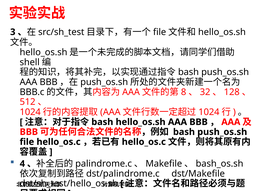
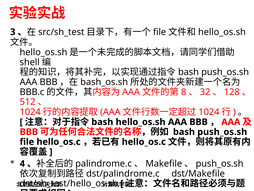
push_os.sh at (104, 82): push_os.sh -> bash_os.sh
bash_os.sh at (220, 163): bash_os.sh -> push_os.sh
